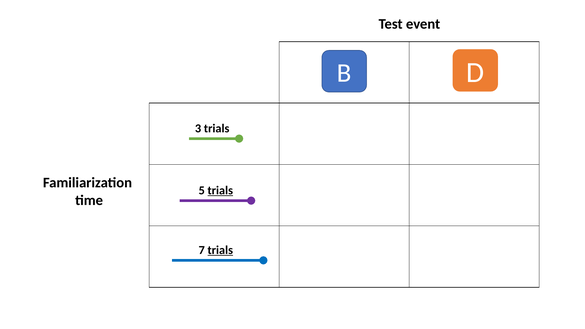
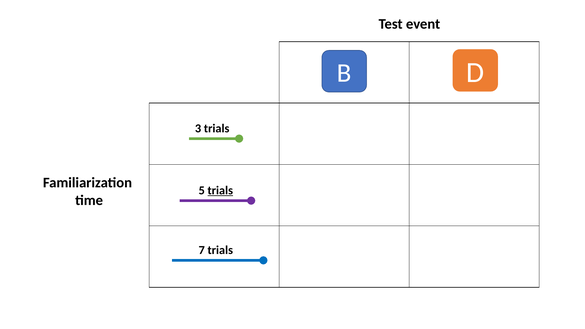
trials at (220, 250) underline: present -> none
